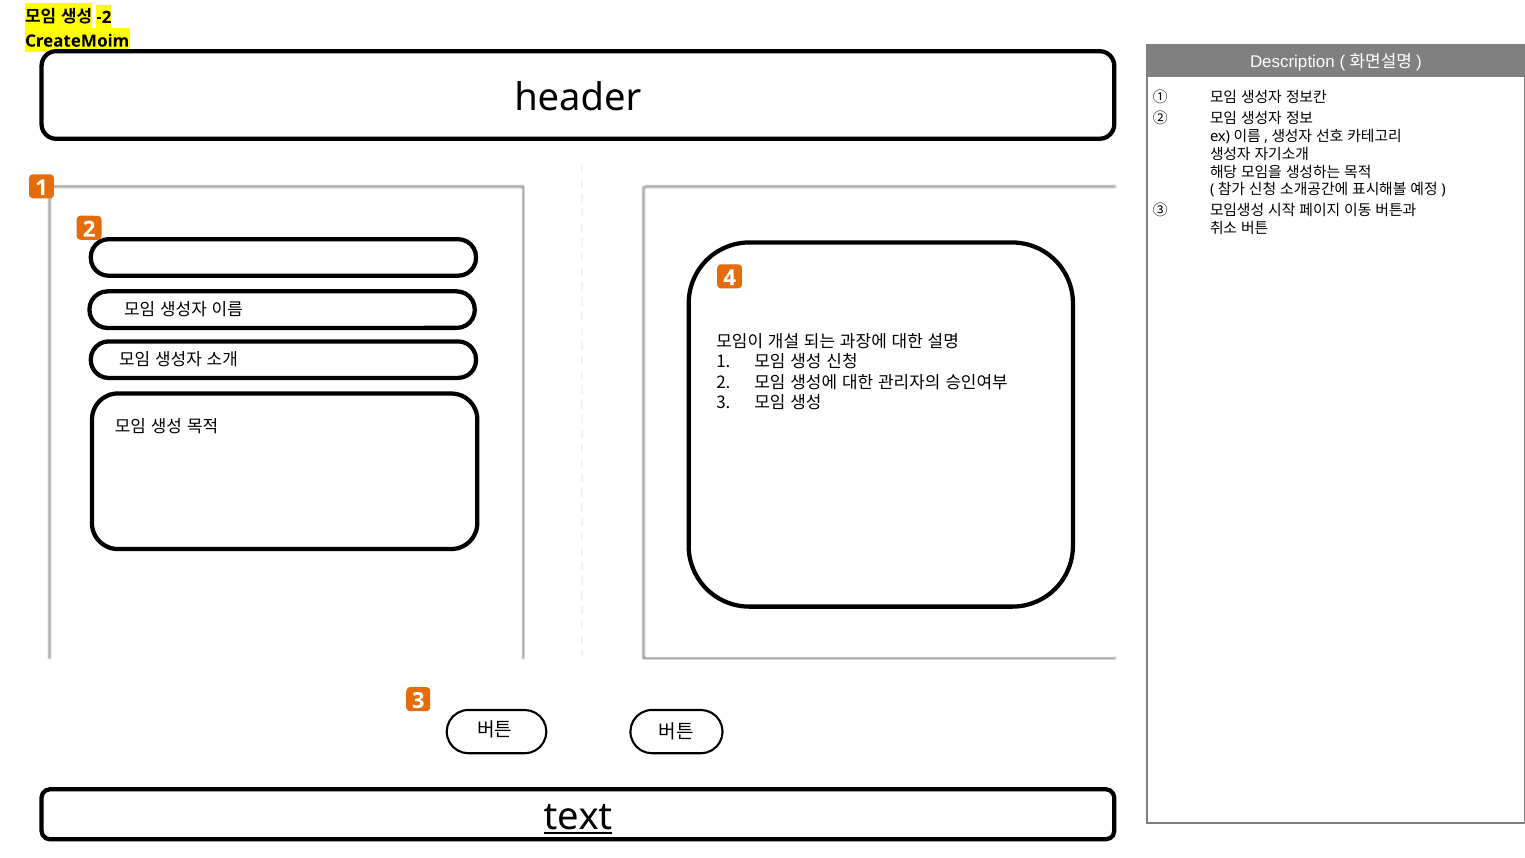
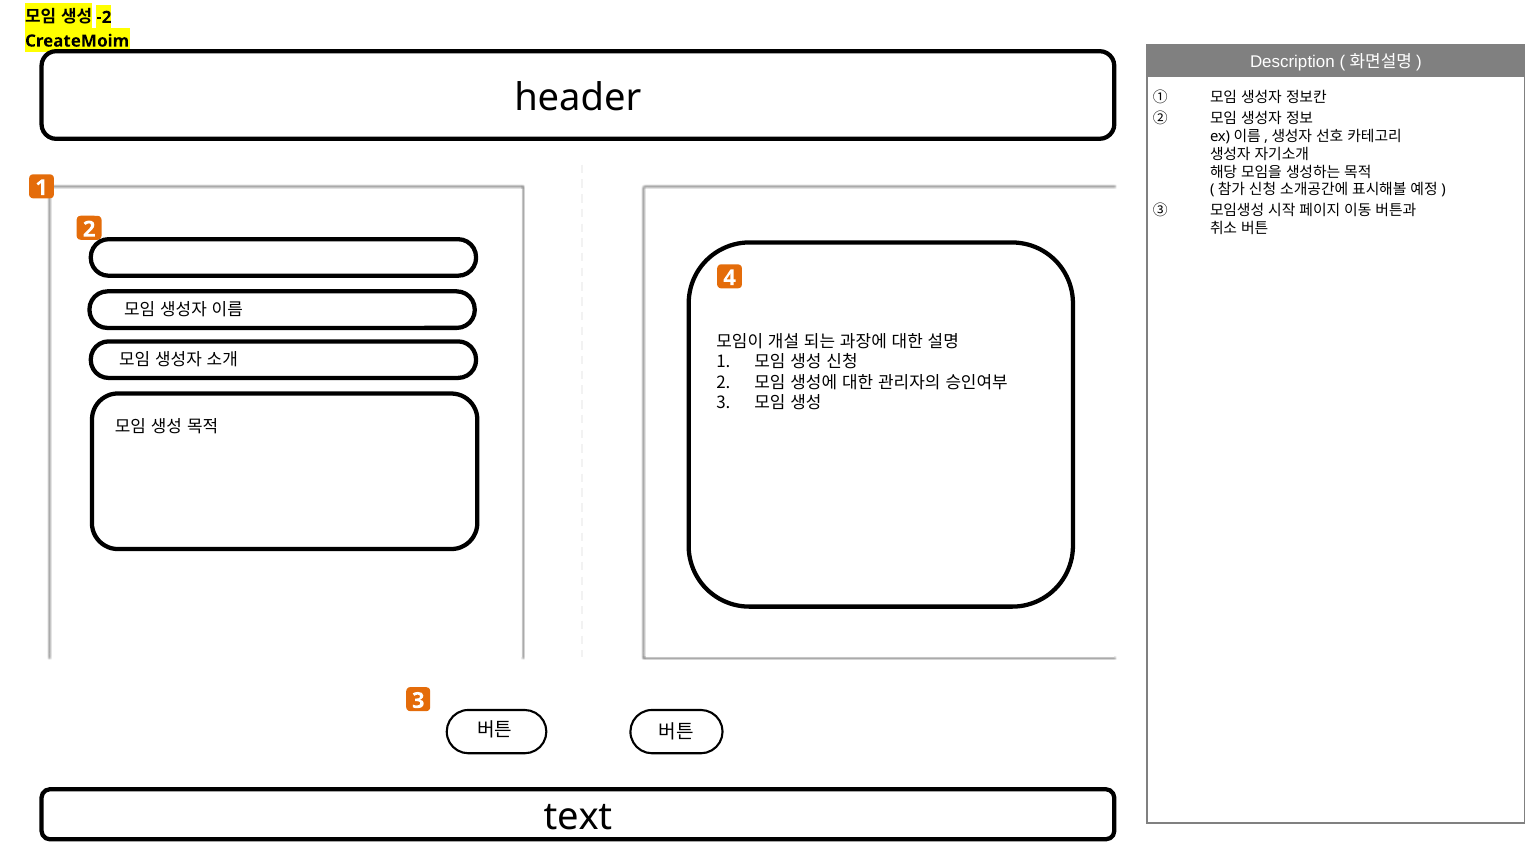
text underline: present -> none
